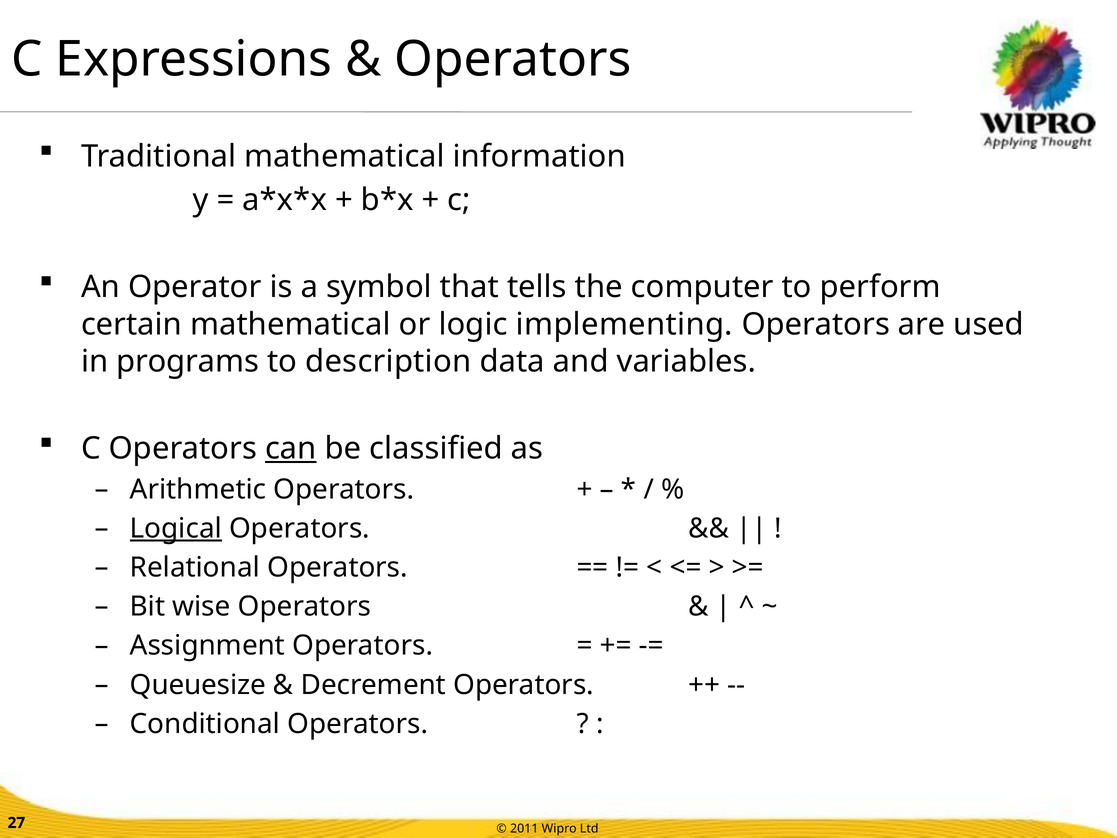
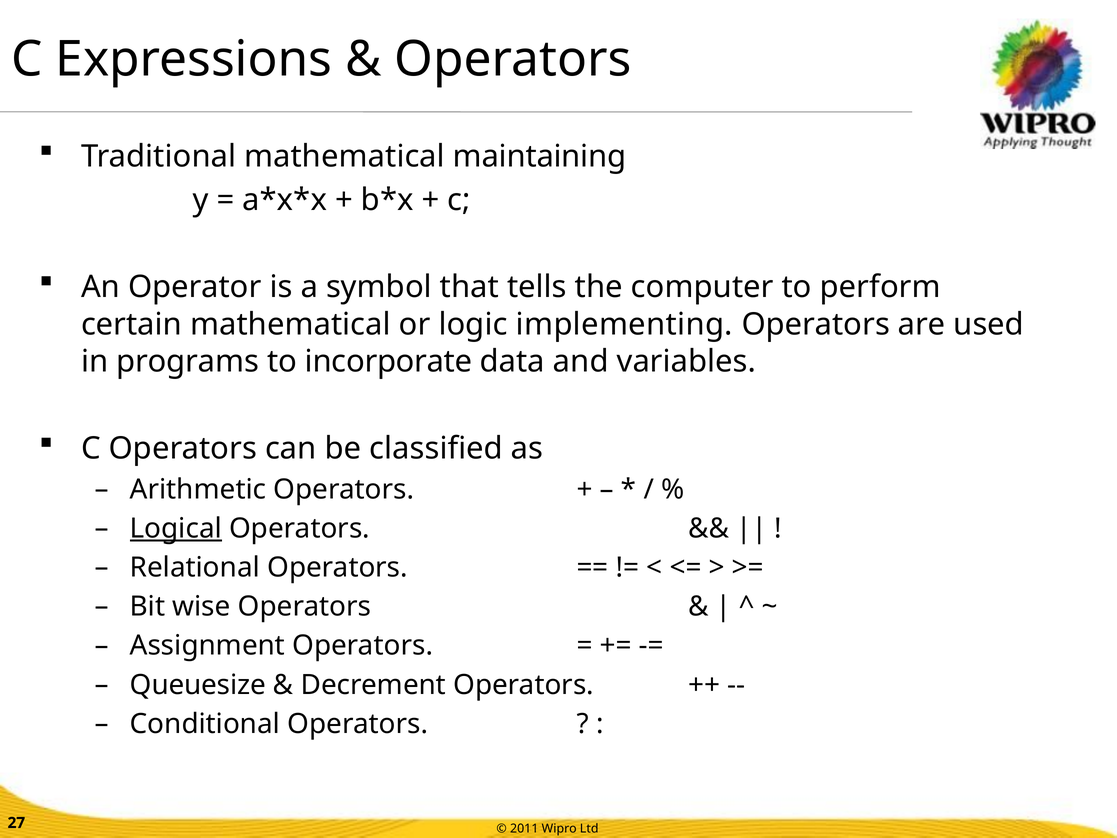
information: information -> maintaining
description: description -> incorporate
can underline: present -> none
